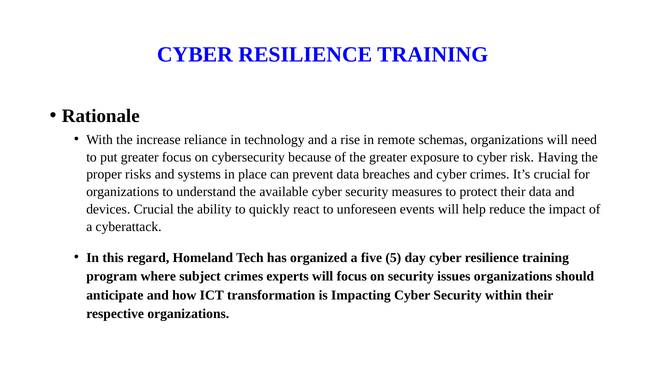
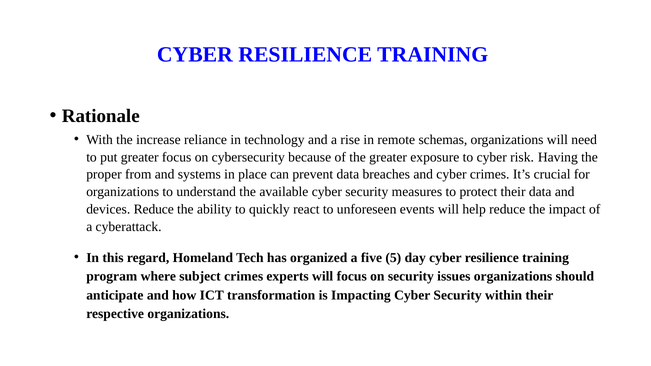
risks: risks -> from
devices Crucial: Crucial -> Reduce
